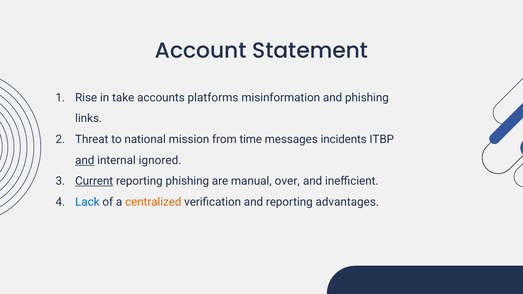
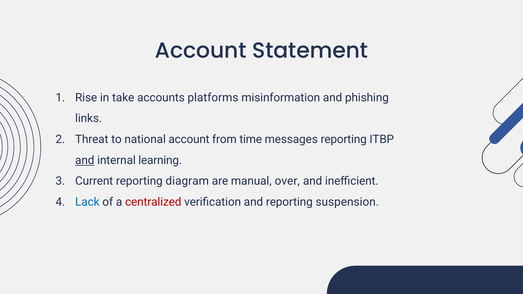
national mission: mission -> account
messages incidents: incidents -> reporting
ignored: ignored -> learning
Current underline: present -> none
reporting phishing: phishing -> diagram
centralized colour: orange -> red
advantages: advantages -> suspension
